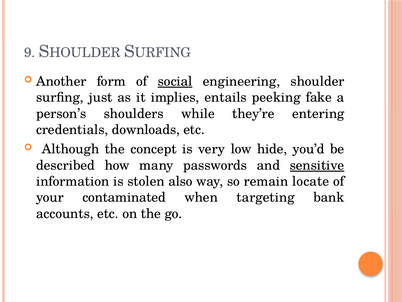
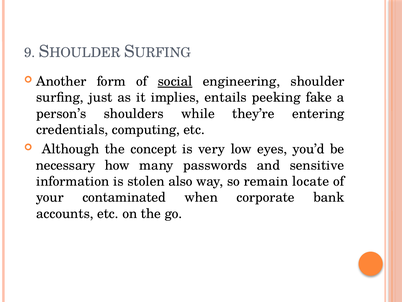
downloads: downloads -> computing
hide: hide -> eyes
described: described -> necessary
sensitive underline: present -> none
targeting: targeting -> corporate
